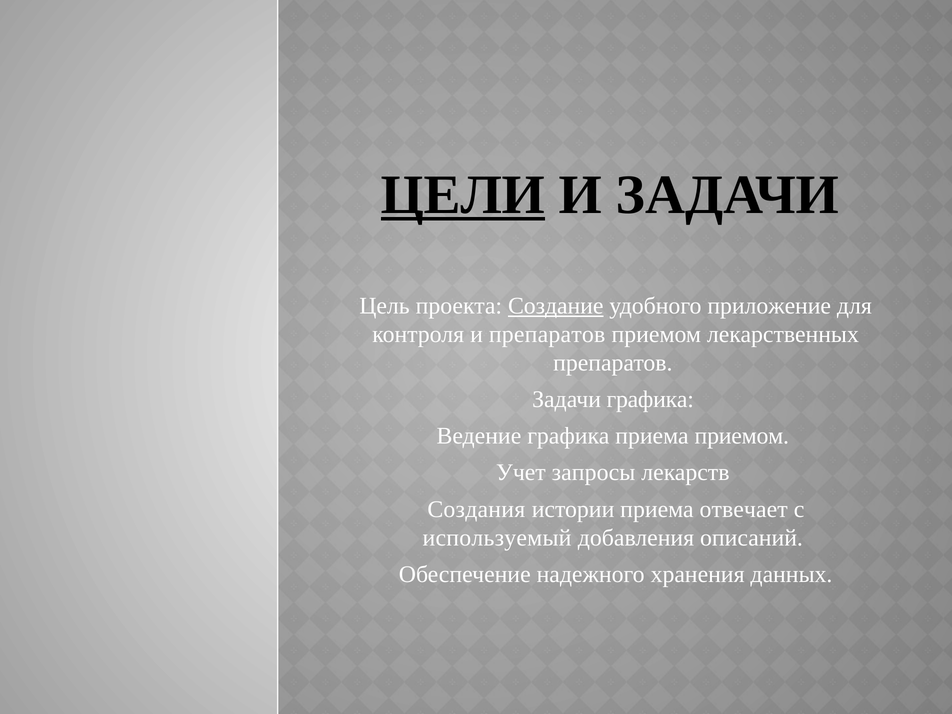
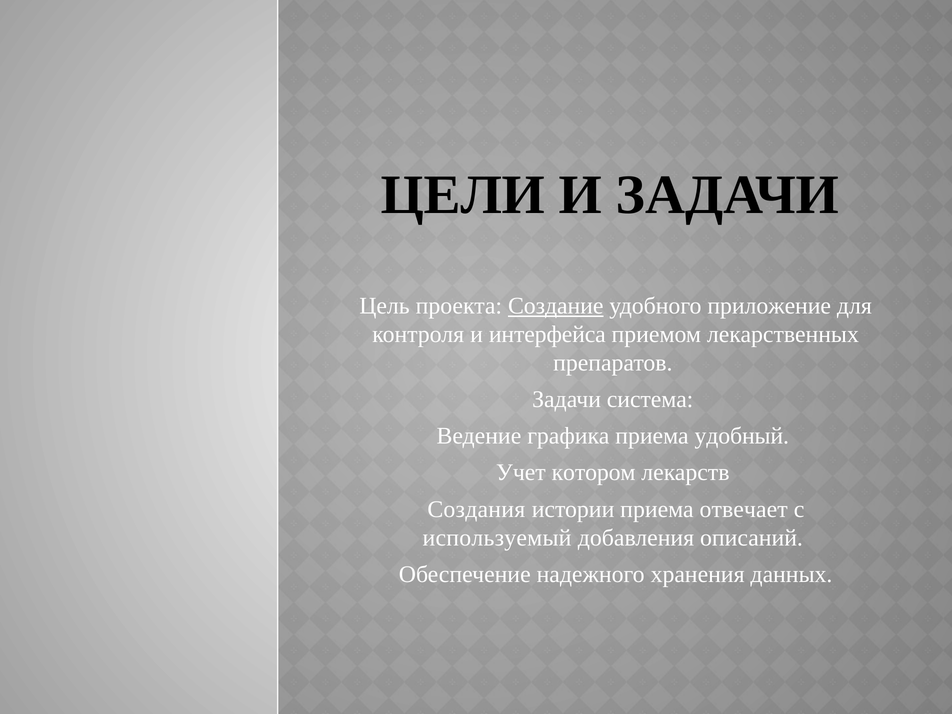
ЦЕЛИ underline: present -> none
и препаратов: препаратов -> интерфейса
Задачи графика: графика -> система
приема приемом: приемом -> удобный
запросы: запросы -> котором
